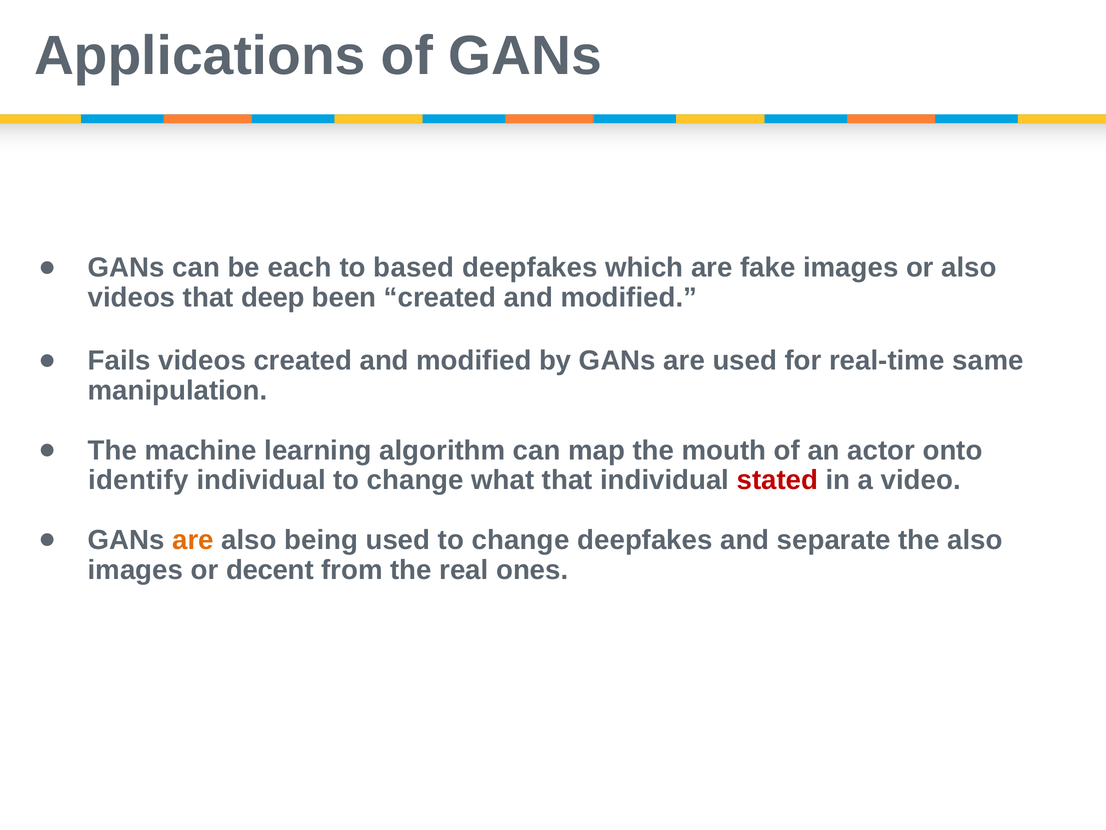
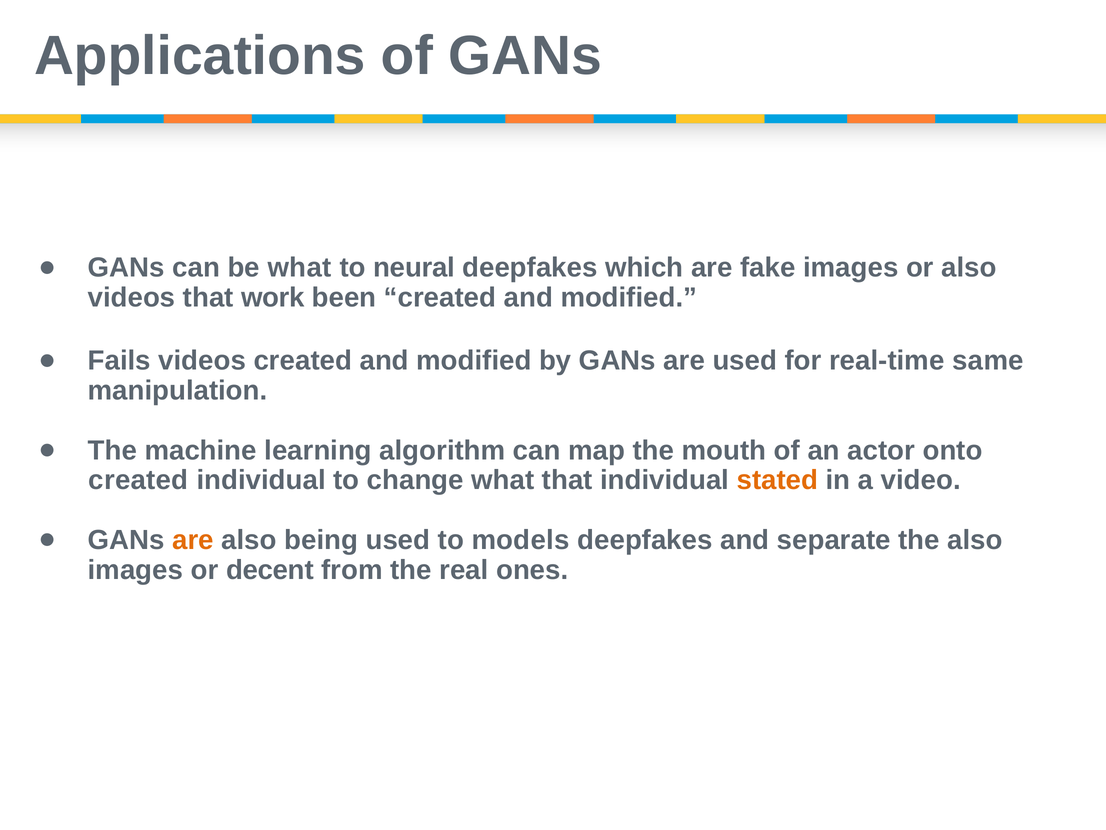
be each: each -> what
based: based -> neural
deep: deep -> work
identify at (138, 480): identify -> created
stated colour: red -> orange
used to change: change -> models
